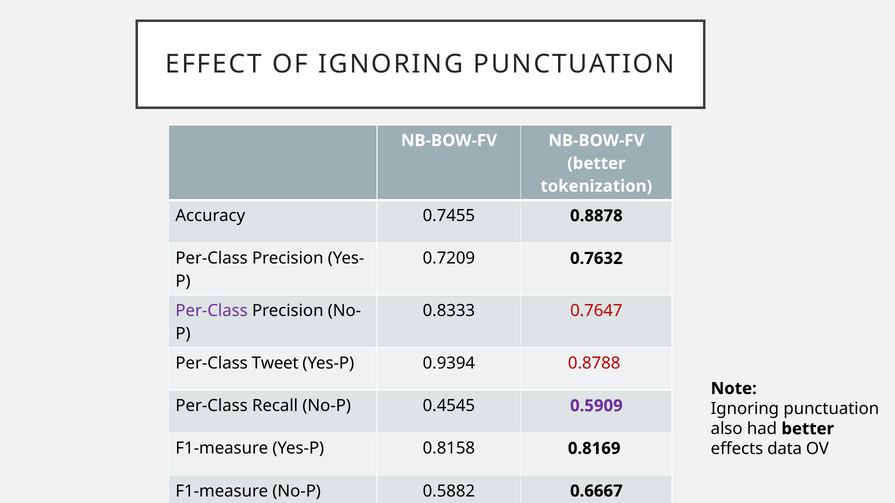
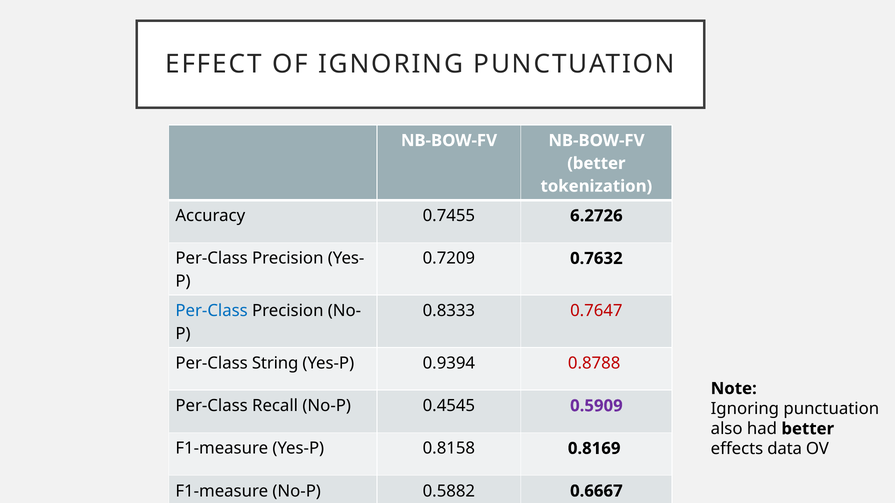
0.8878: 0.8878 -> 6.2726
Per-Class at (212, 311) colour: purple -> blue
Tweet: Tweet -> String
